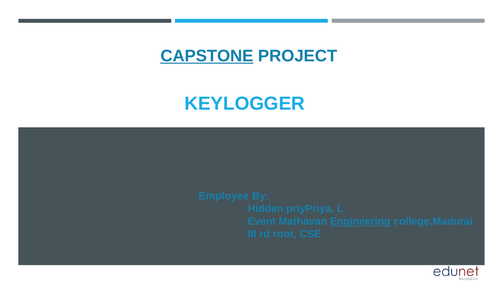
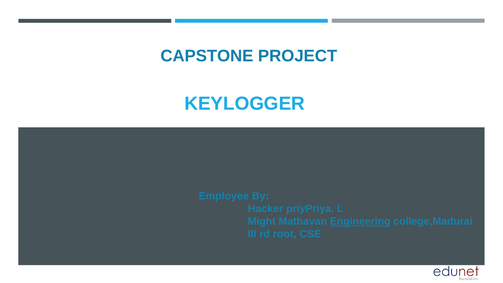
CAPSTONE underline: present -> none
Hidden: Hidden -> Hacker
Event: Event -> Might
